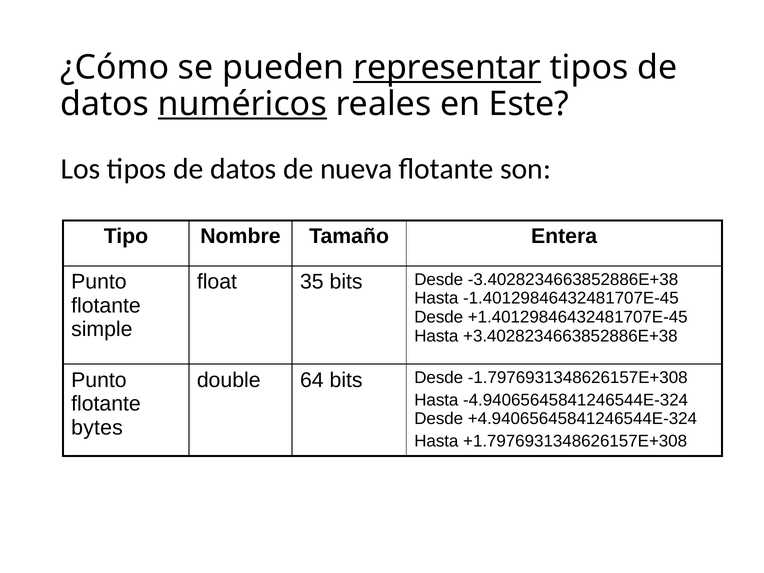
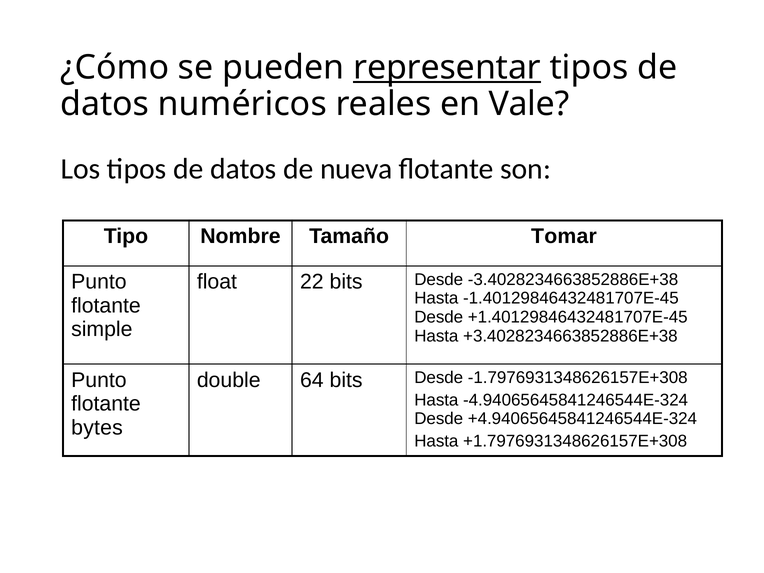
numéricos underline: present -> none
Este: Este -> Vale
Entera: Entera -> Tomar
35: 35 -> 22
